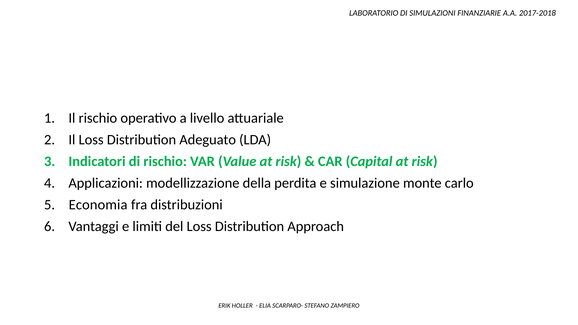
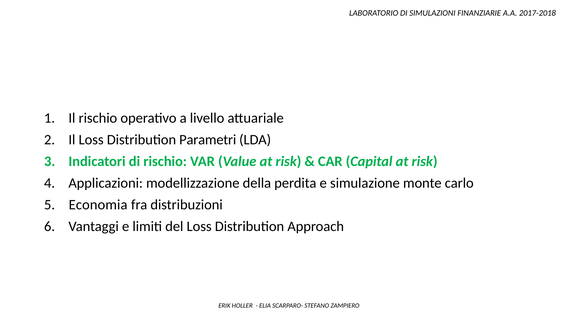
Adeguato: Adeguato -> Parametri
